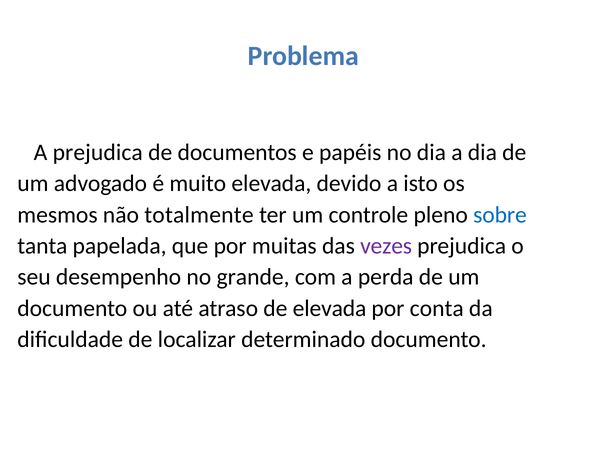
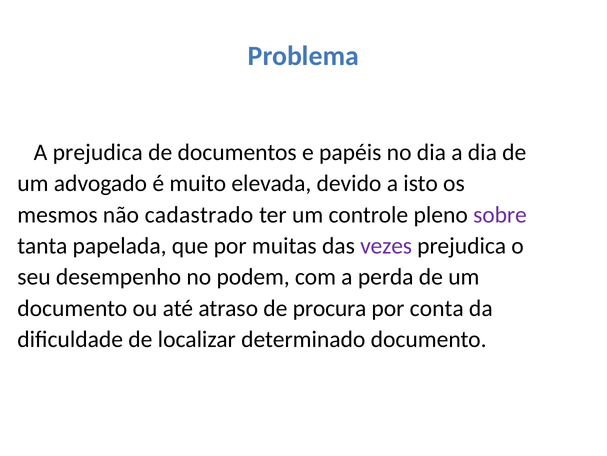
totalmente: totalmente -> cadastrado
sobre colour: blue -> purple
grande: grande -> podem
de elevada: elevada -> procura
